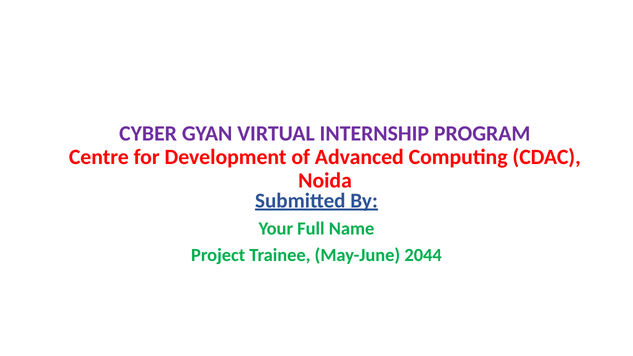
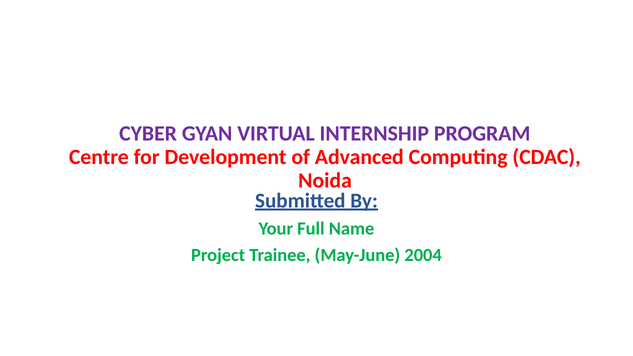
2044: 2044 -> 2004
